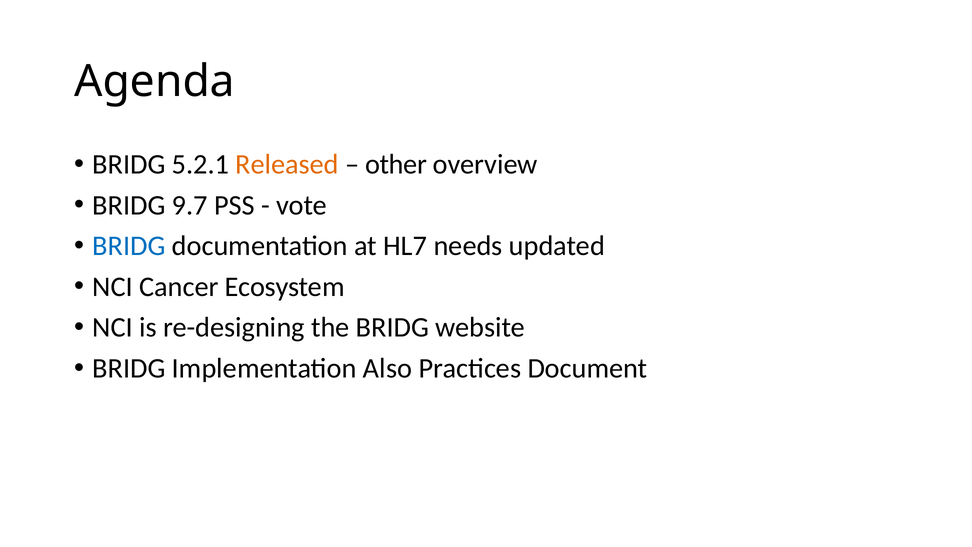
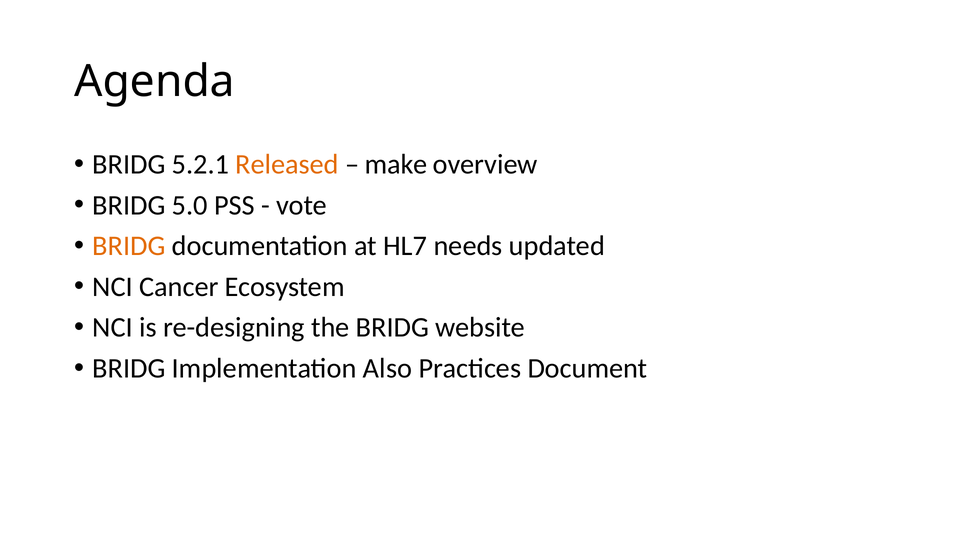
other: other -> make
9.7: 9.7 -> 5.0
BRIDG at (129, 246) colour: blue -> orange
